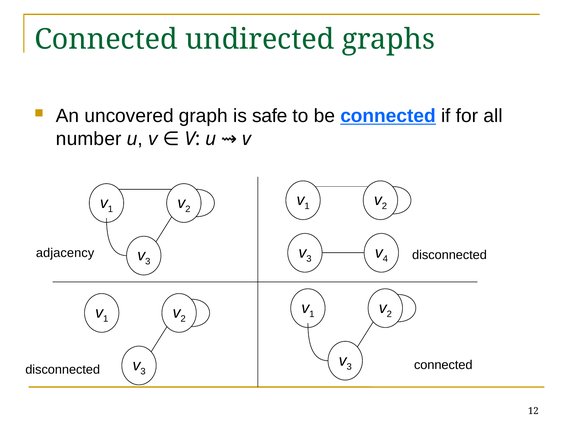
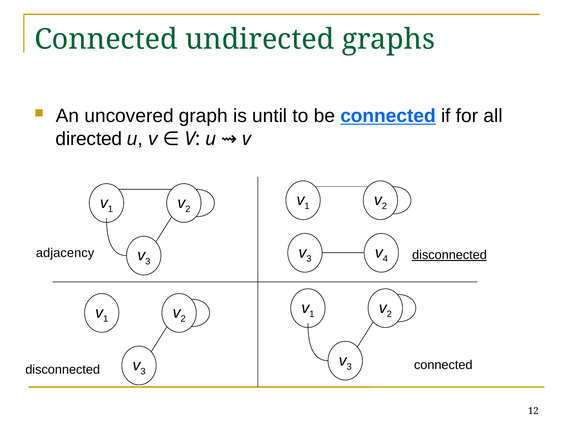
safe: safe -> until
number: number -> directed
disconnected at (449, 255) underline: none -> present
